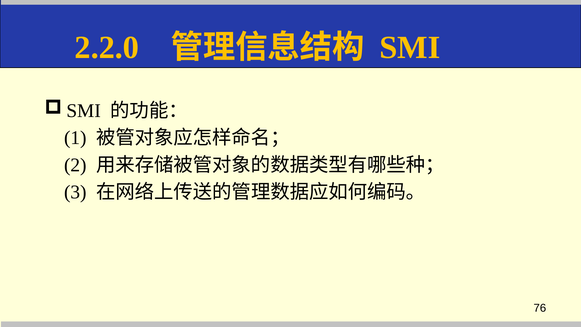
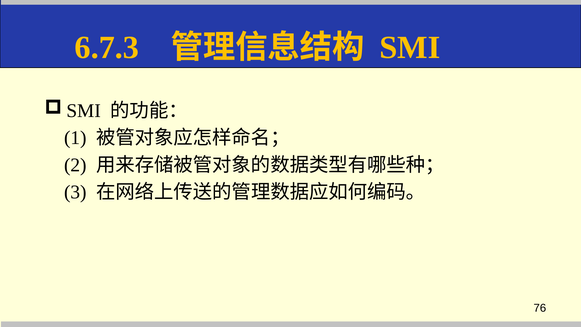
2.2.0: 2.2.0 -> 6.7.3
